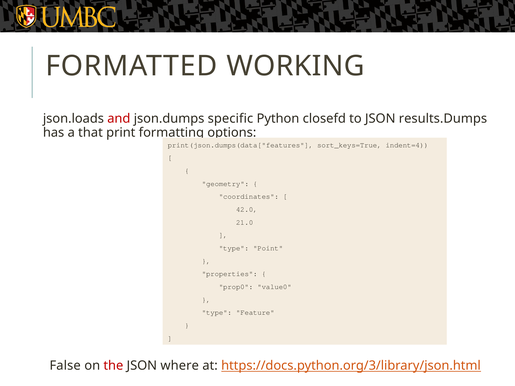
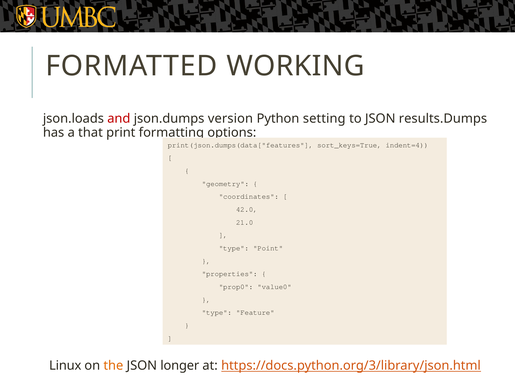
specific: specific -> version
closefd: closefd -> setting
False: False -> Linux
the colour: red -> orange
where: where -> longer
